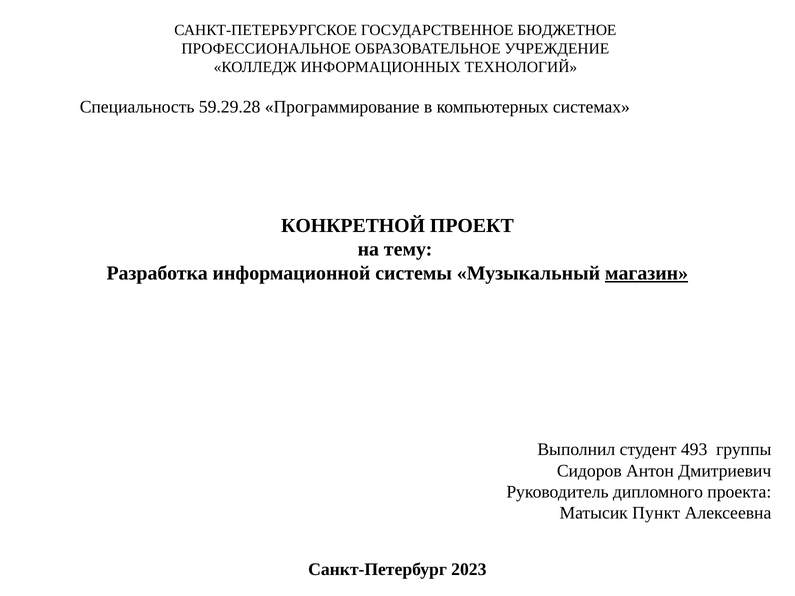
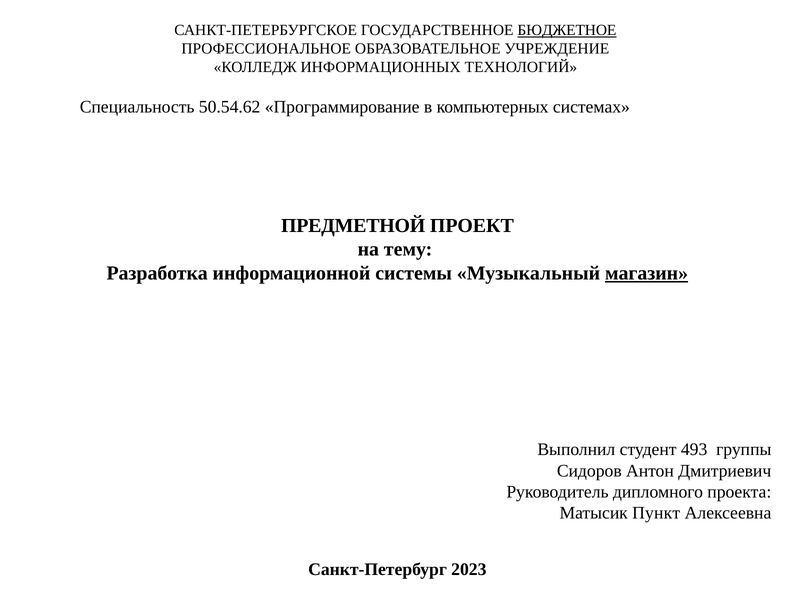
БЮДЖЕТНОЕ underline: none -> present
59.29.28: 59.29.28 -> 50.54.62
КОНКРЕТНОЙ: КОНКРЕТНОЙ -> ПРЕДМЕТНОЙ
